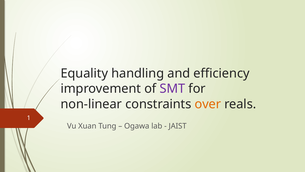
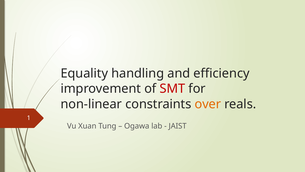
SMT colour: purple -> red
